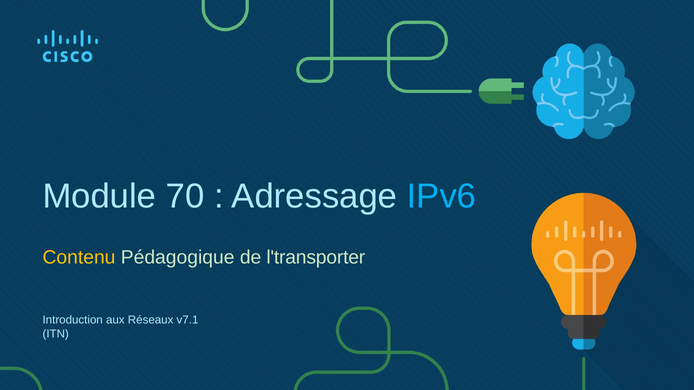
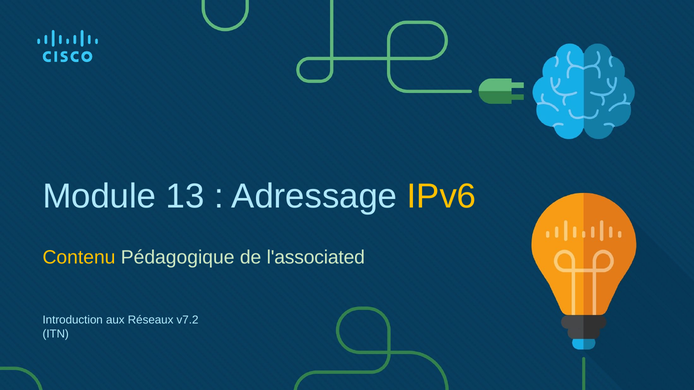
70: 70 -> 13
IPv6 colour: light blue -> yellow
l'transporter: l'transporter -> l'associated
v7.1: v7.1 -> v7.2
